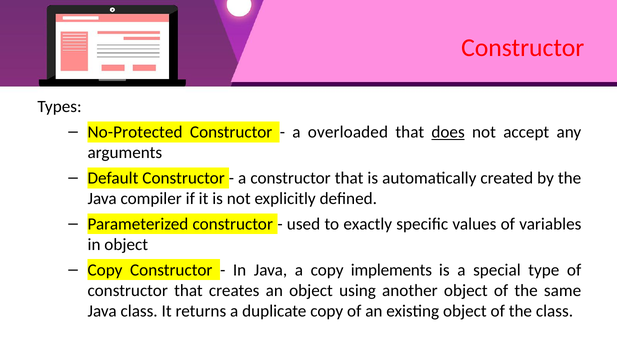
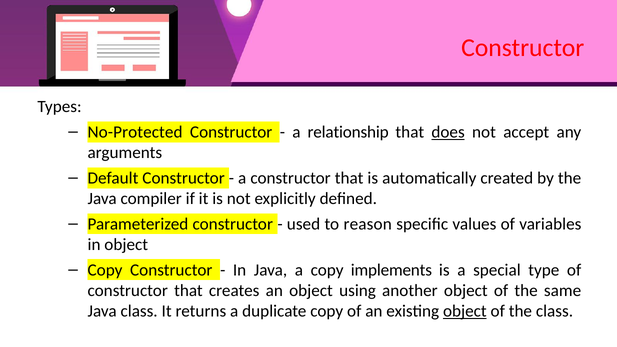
overloaded: overloaded -> relationship
exactly: exactly -> reason
object at (465, 311) underline: none -> present
